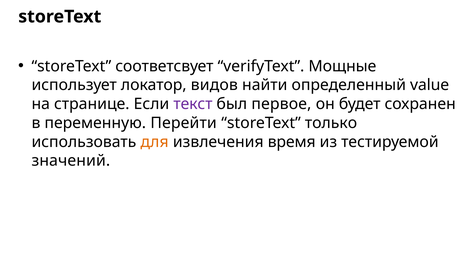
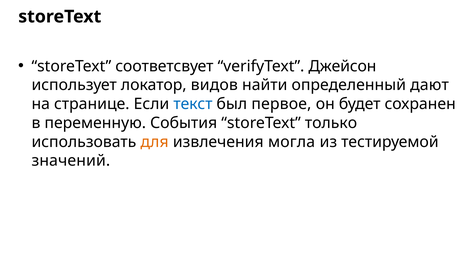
Мощные: Мощные -> Джейсон
value: value -> дают
текст colour: purple -> blue
Перейти: Перейти -> События
время: время -> могла
